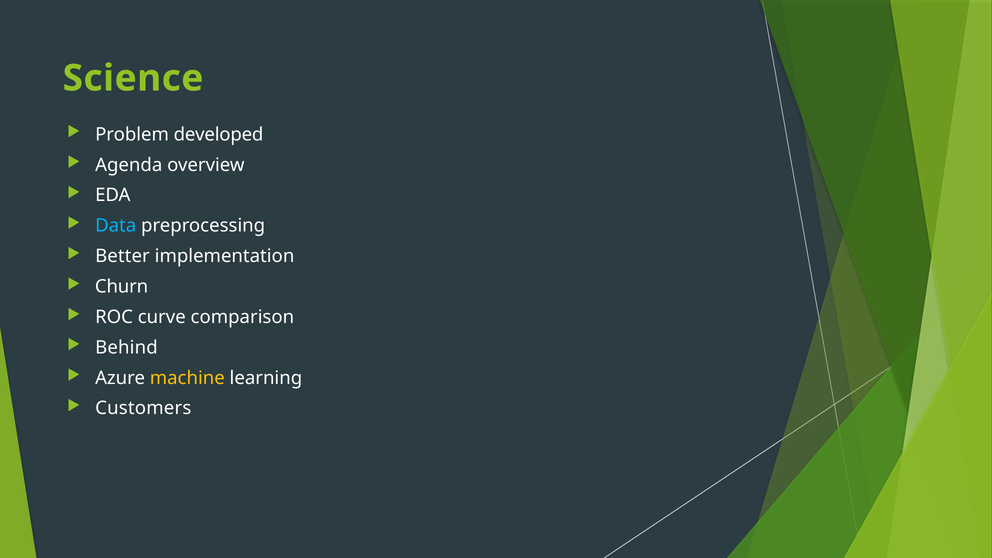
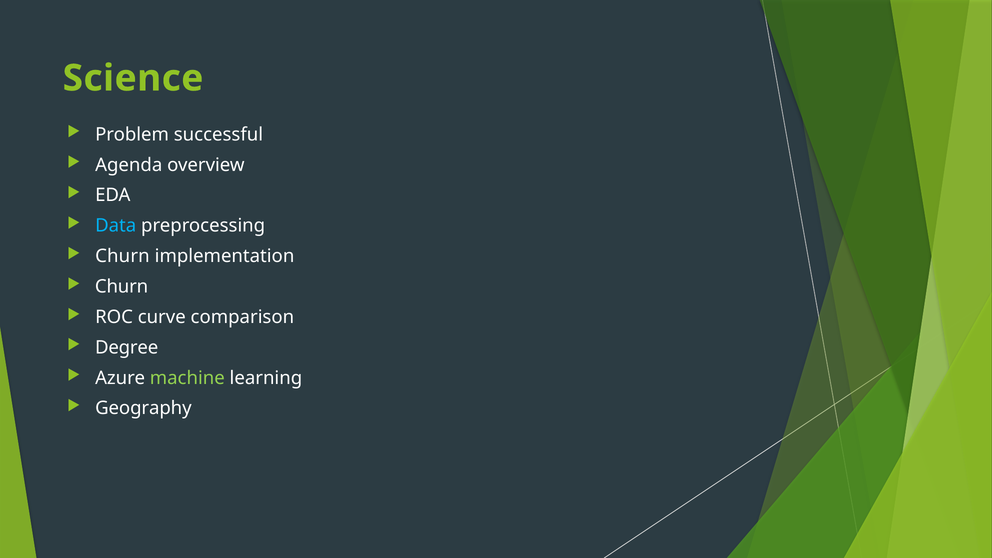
developed: developed -> successful
Better at (122, 256): Better -> Churn
Behind: Behind -> Degree
machine colour: yellow -> light green
Customers: Customers -> Geography
